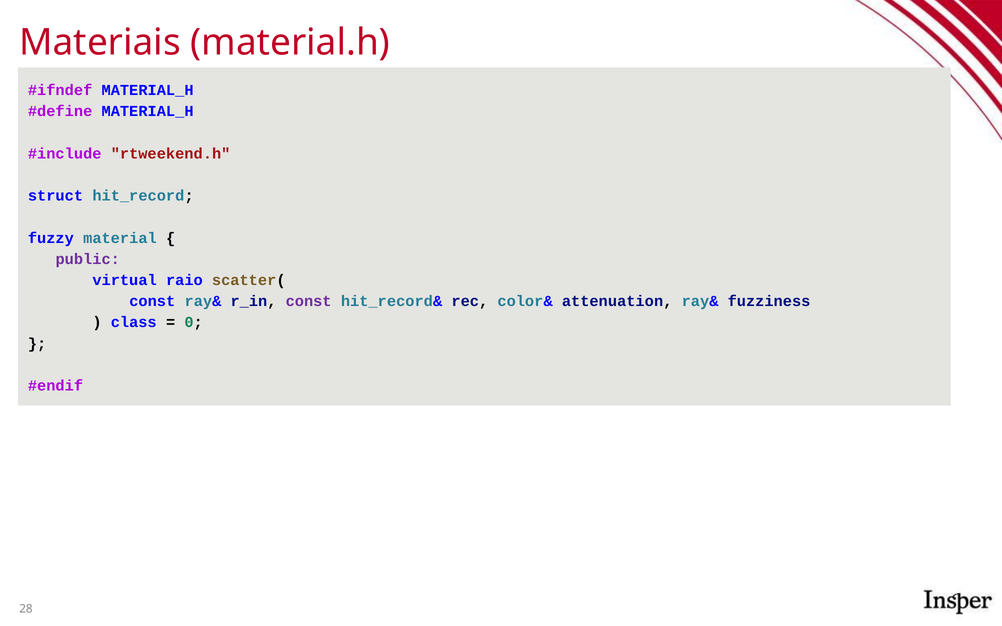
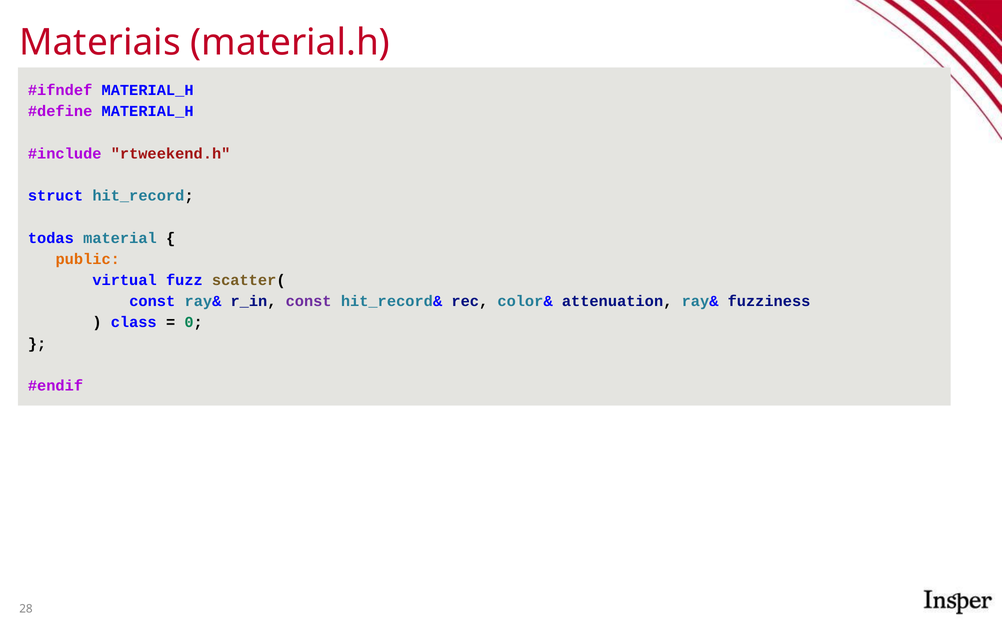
fuzzy: fuzzy -> todas
public colour: purple -> orange
raio: raio -> fuzz
